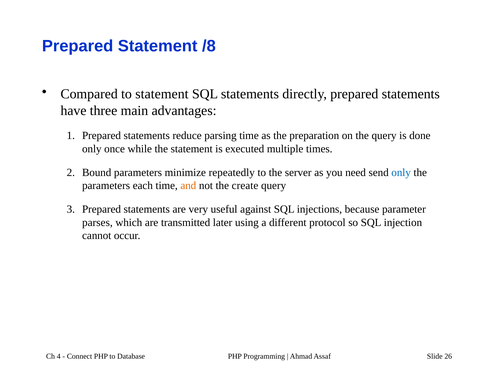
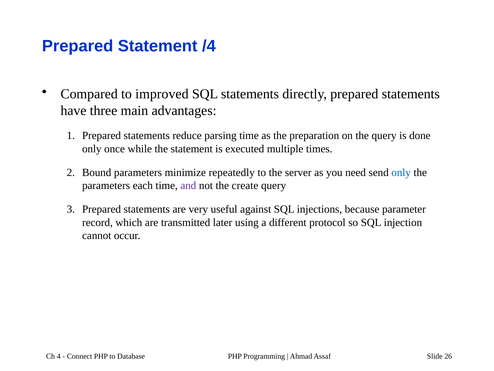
/8: /8 -> /4
to statement: statement -> improved
and colour: orange -> purple
parses: parses -> record
